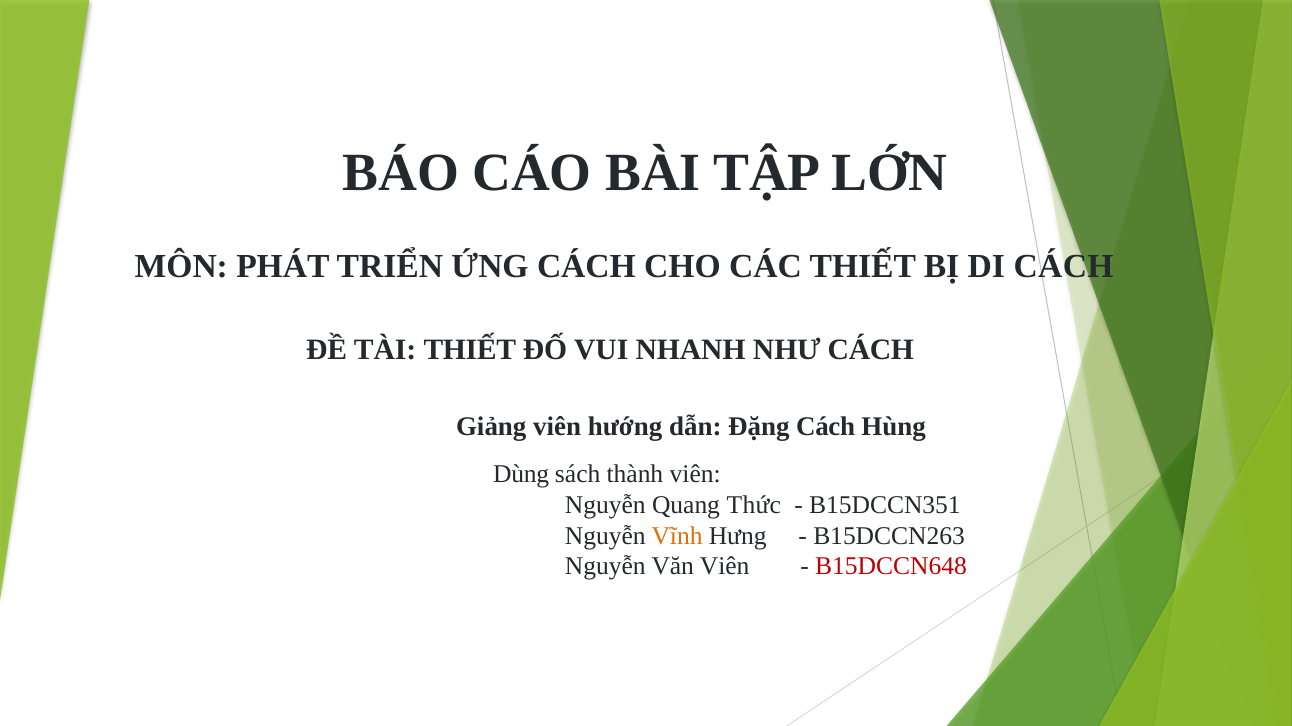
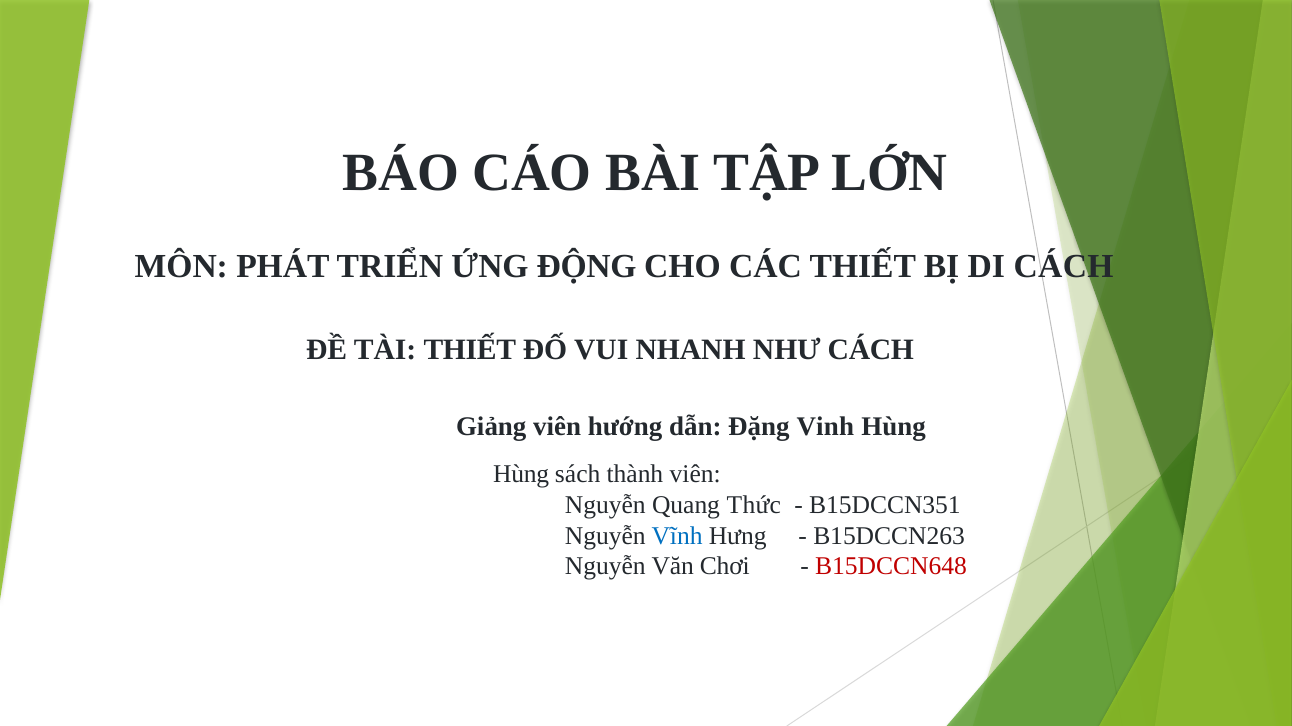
ỨNG CÁCH: CÁCH -> ĐỘNG
Đặng Cách: Cách -> Vinh
Dùng at (521, 475): Dùng -> Hùng
Vĩnh colour: orange -> blue
Văn Viên: Viên -> Chơi
